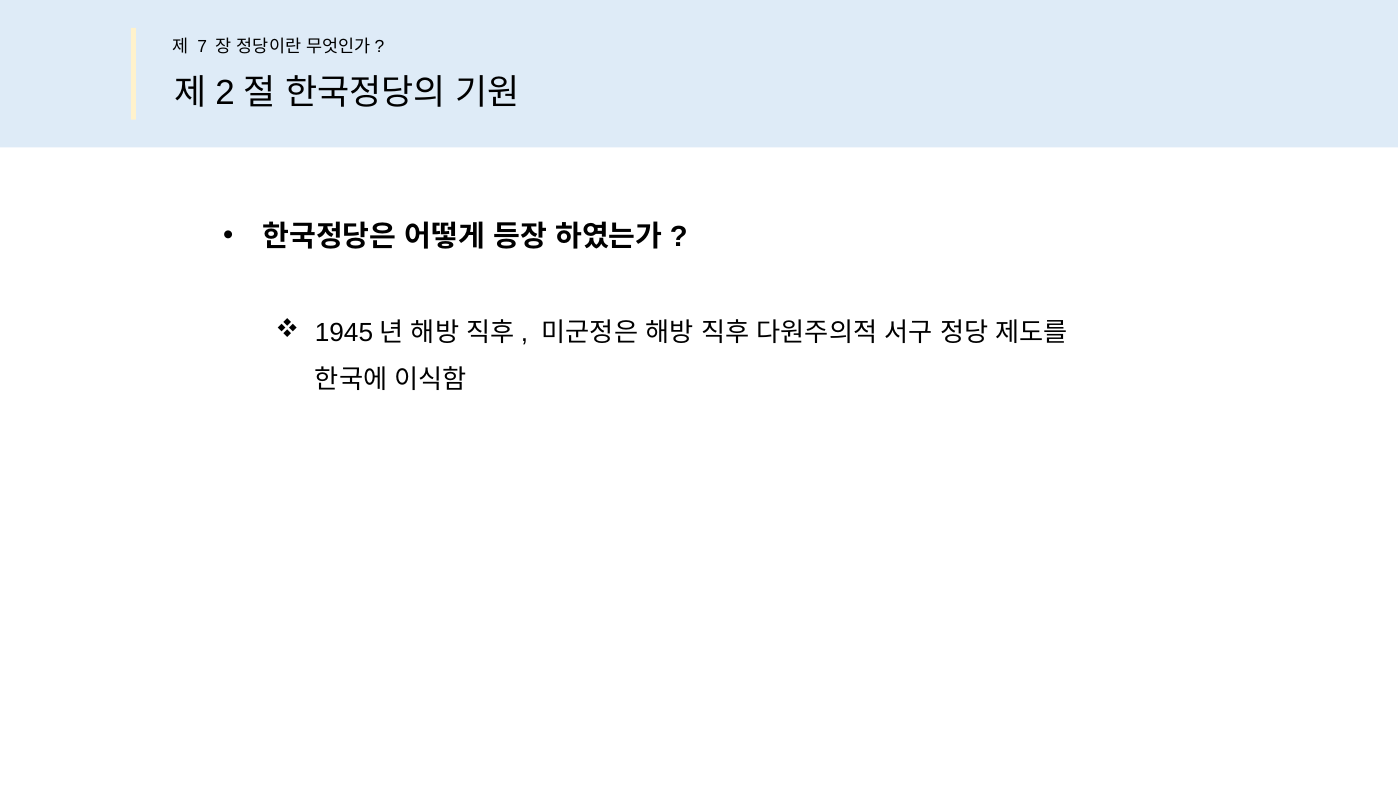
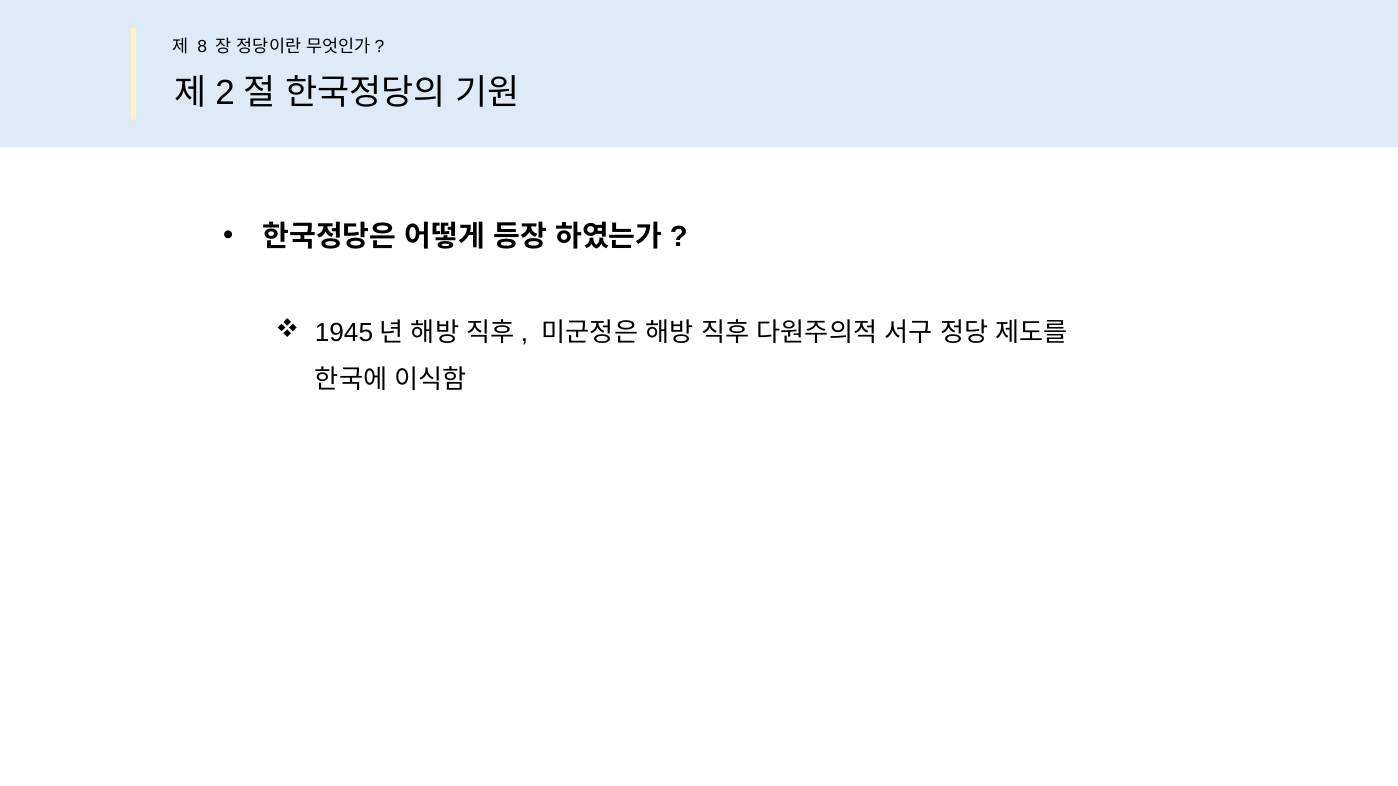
7: 7 -> 8
